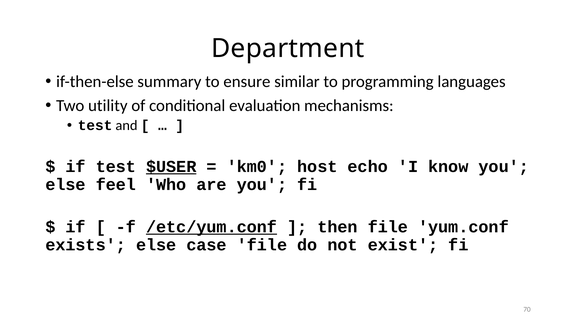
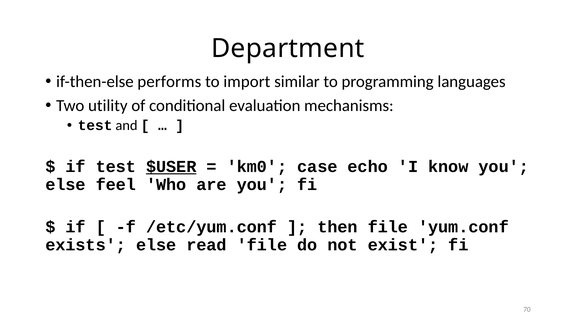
summary: summary -> performs
ensure: ensure -> import
host: host -> case
/etc/yum.conf underline: present -> none
case: case -> read
